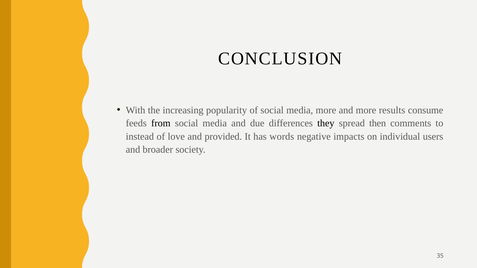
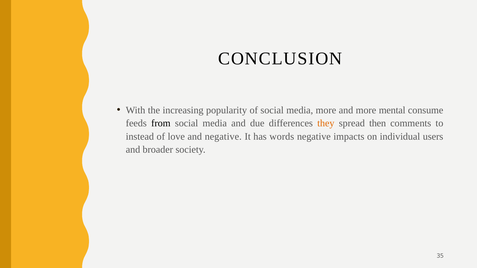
results: results -> mental
they colour: black -> orange
and provided: provided -> negative
